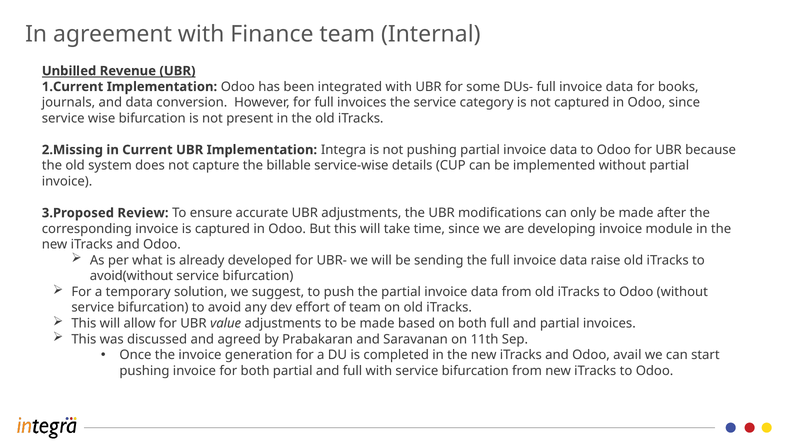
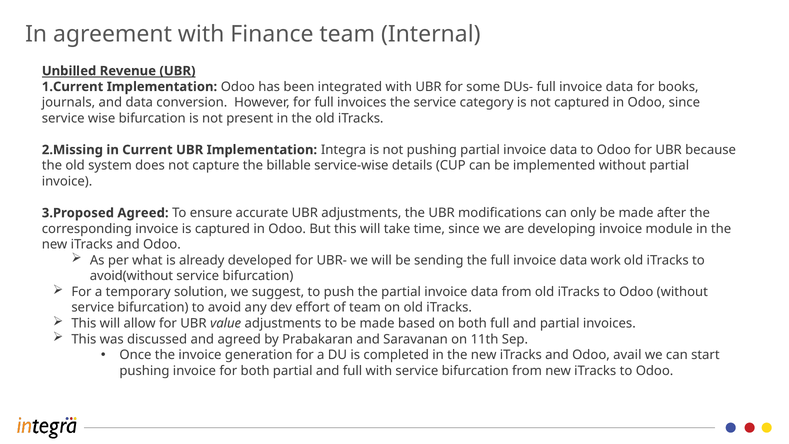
Review at (143, 213): Review -> Agreed
raise: raise -> work
